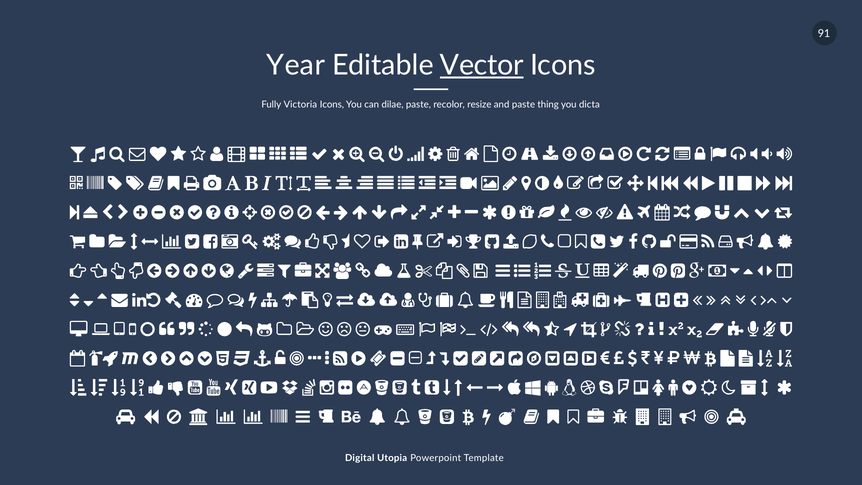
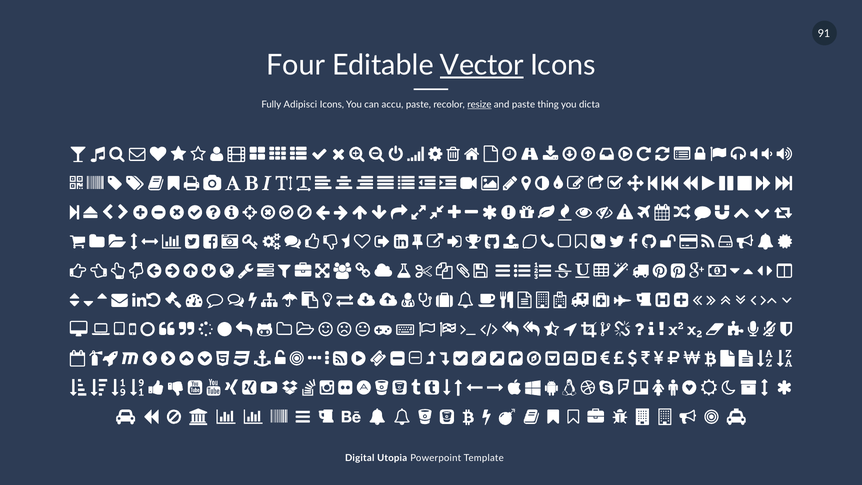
Year: Year -> Four
Victoria: Victoria -> Adipisci
dilae: dilae -> accu
resize underline: none -> present
